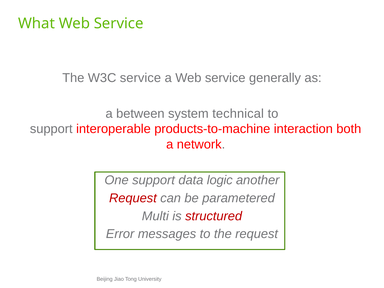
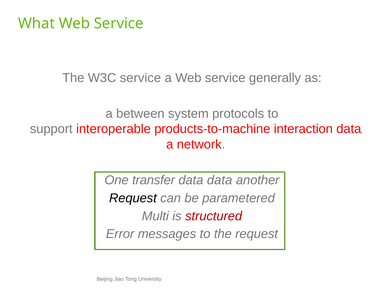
technical: technical -> protocols
interaction both: both -> data
One support: support -> transfer
data logic: logic -> data
Request at (133, 198) colour: red -> black
